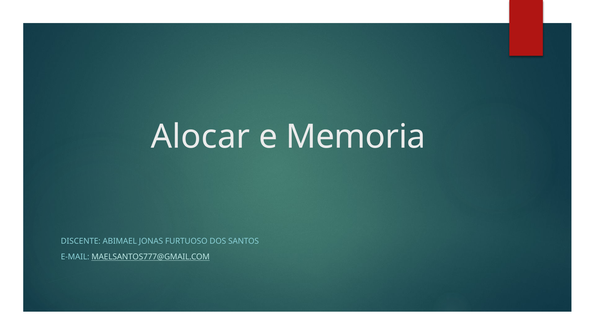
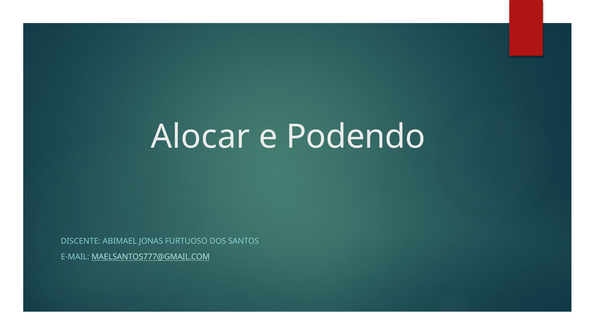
Memoria: Memoria -> Podendo
